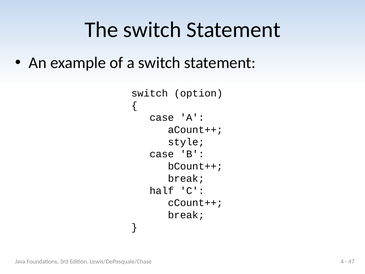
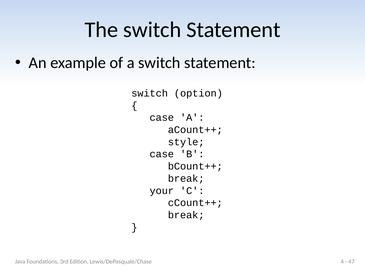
half: half -> your
